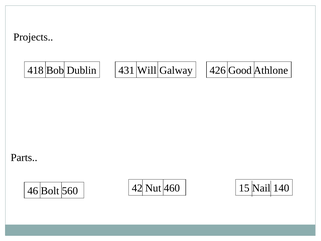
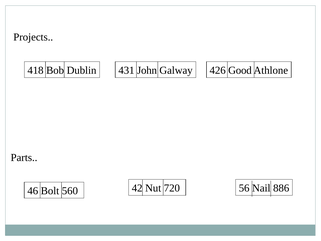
Will: Will -> John
460: 460 -> 720
15: 15 -> 56
140: 140 -> 886
